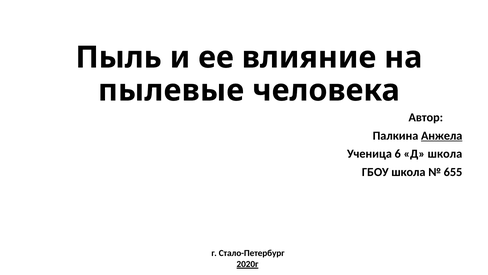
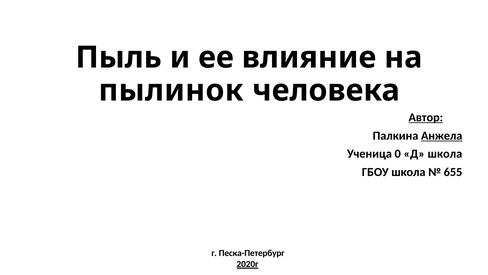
пылевые: пылевые -> пылинок
Автор underline: none -> present
6: 6 -> 0
Стало-Петербург: Стало-Петербург -> Песка-Петербург
